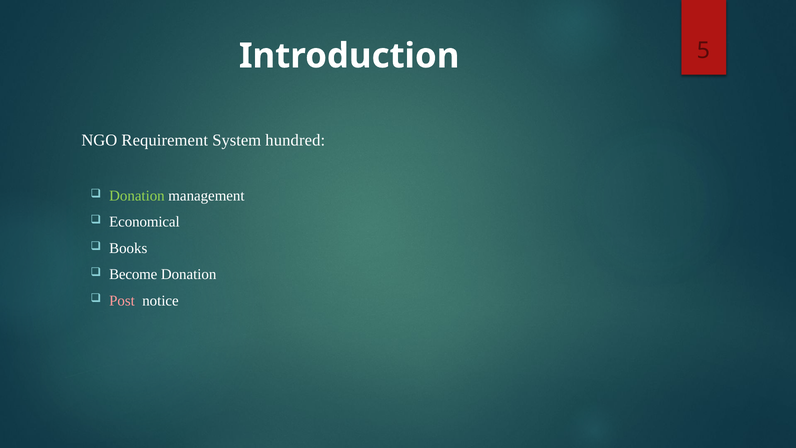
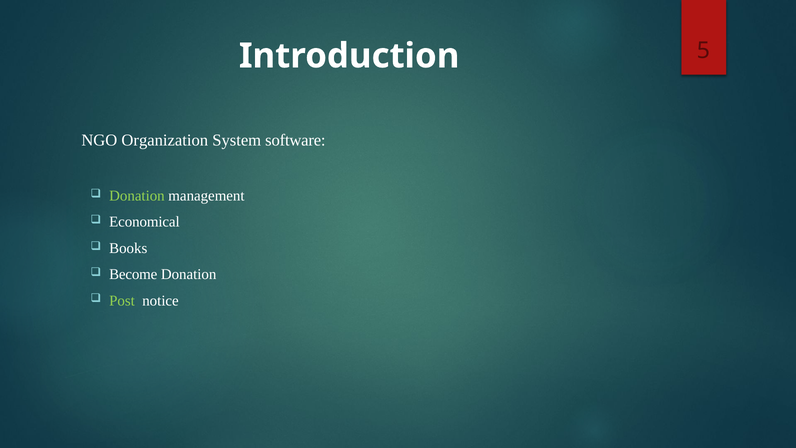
Requirement: Requirement -> Organization
hundred: hundred -> software
Post colour: pink -> light green
